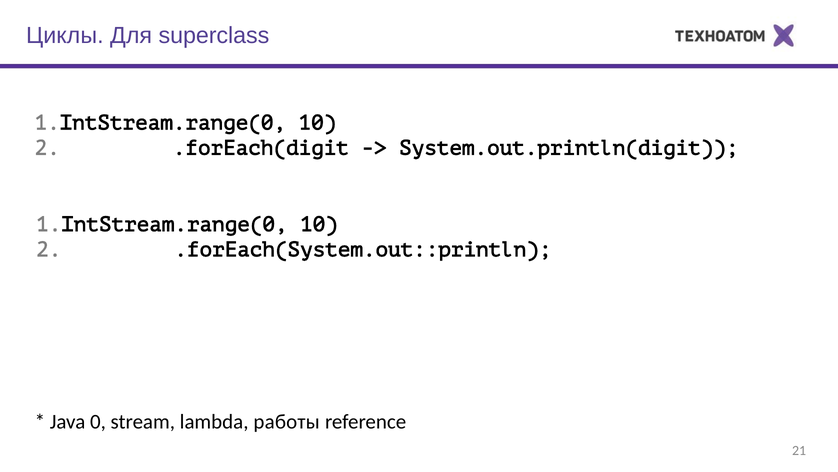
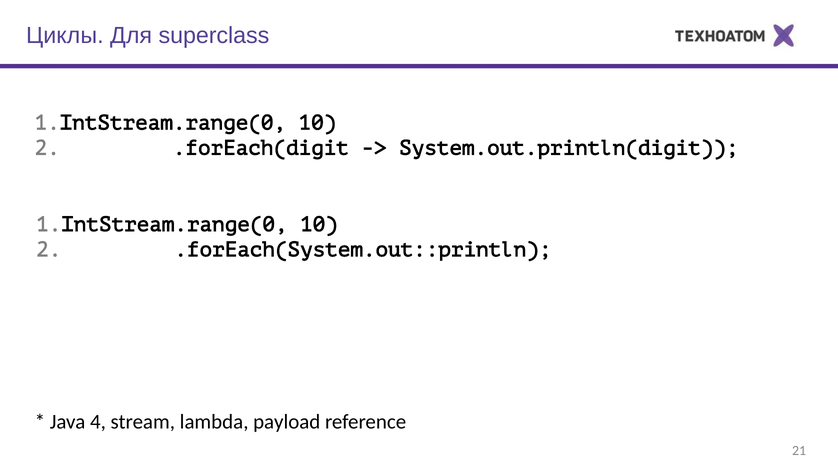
0: 0 -> 4
работы: работы -> payload
